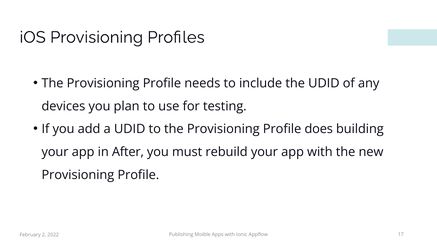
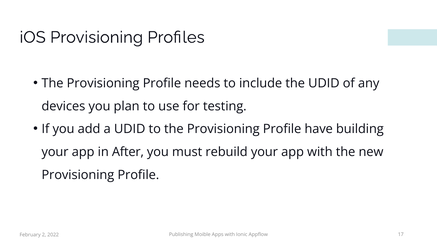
does: does -> have
